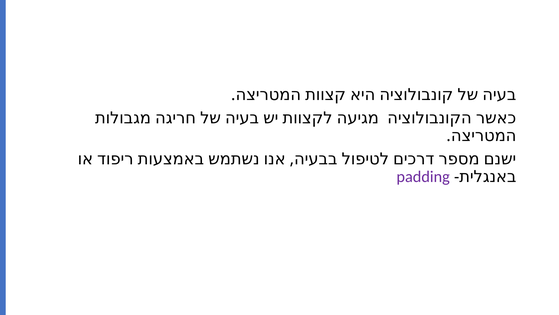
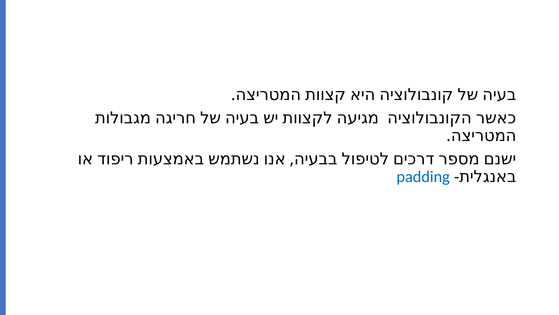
padding colour: purple -> blue
